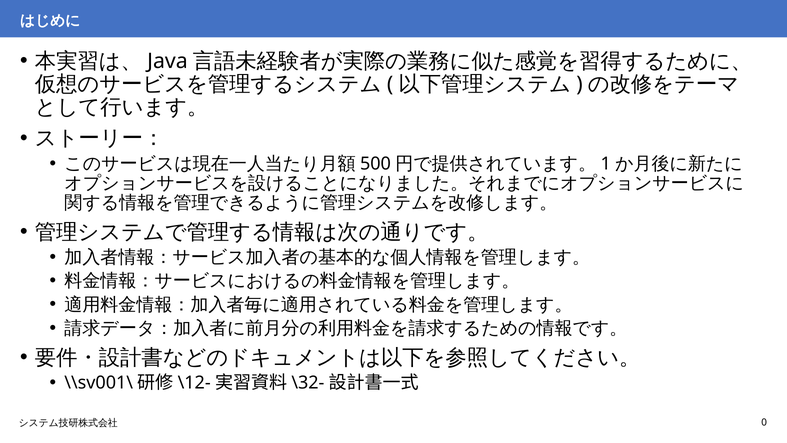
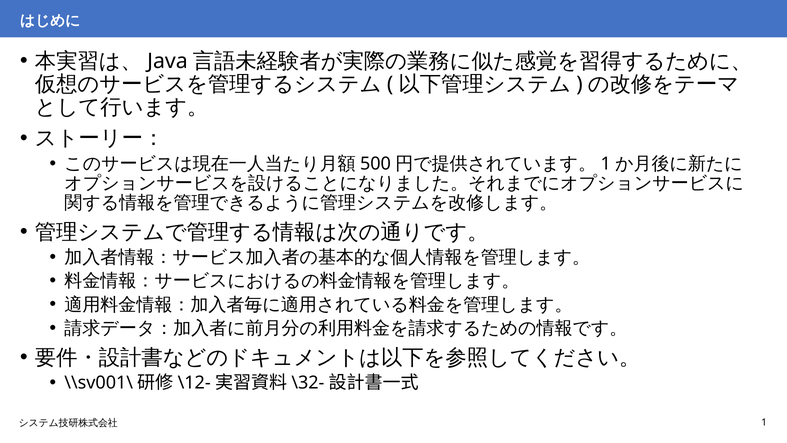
0 at (764, 422): 0 -> 1
